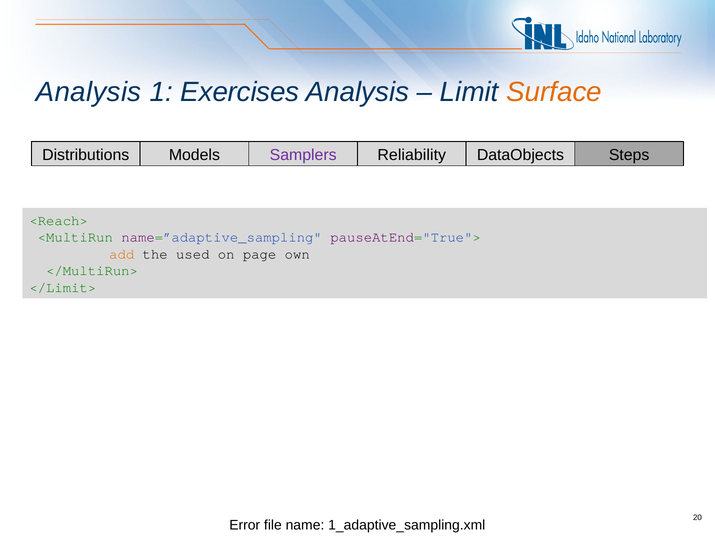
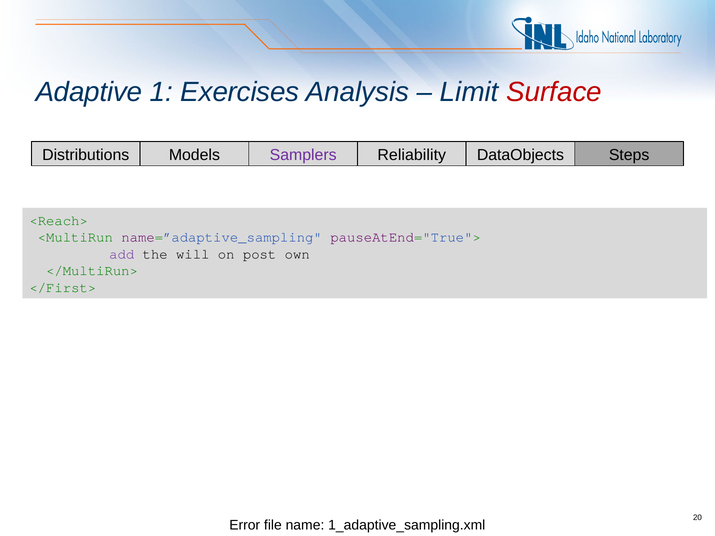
Analysis at (89, 92): Analysis -> Adaptive
Surface colour: orange -> red
add colour: orange -> purple
used: used -> will
page: page -> post
</Limit>: </Limit> -> </First>
